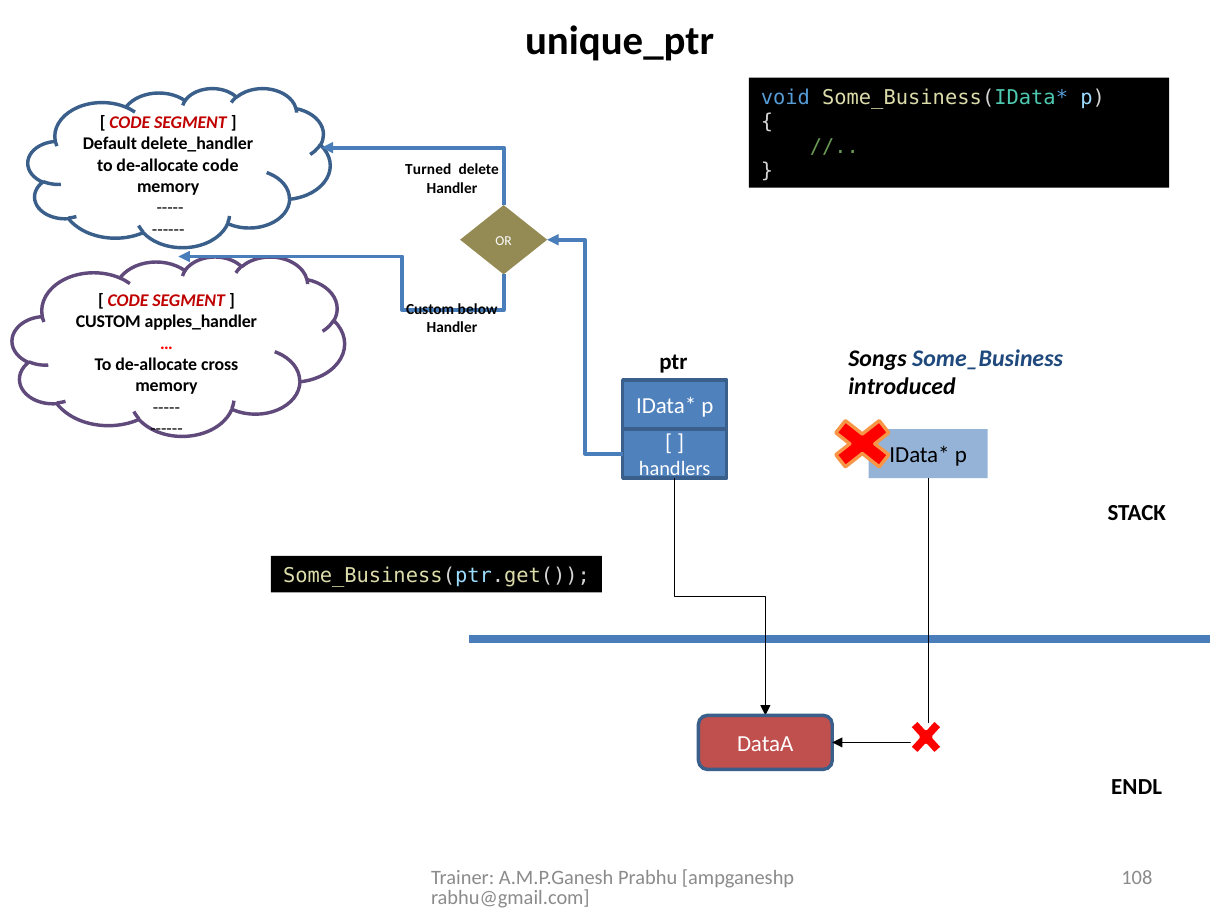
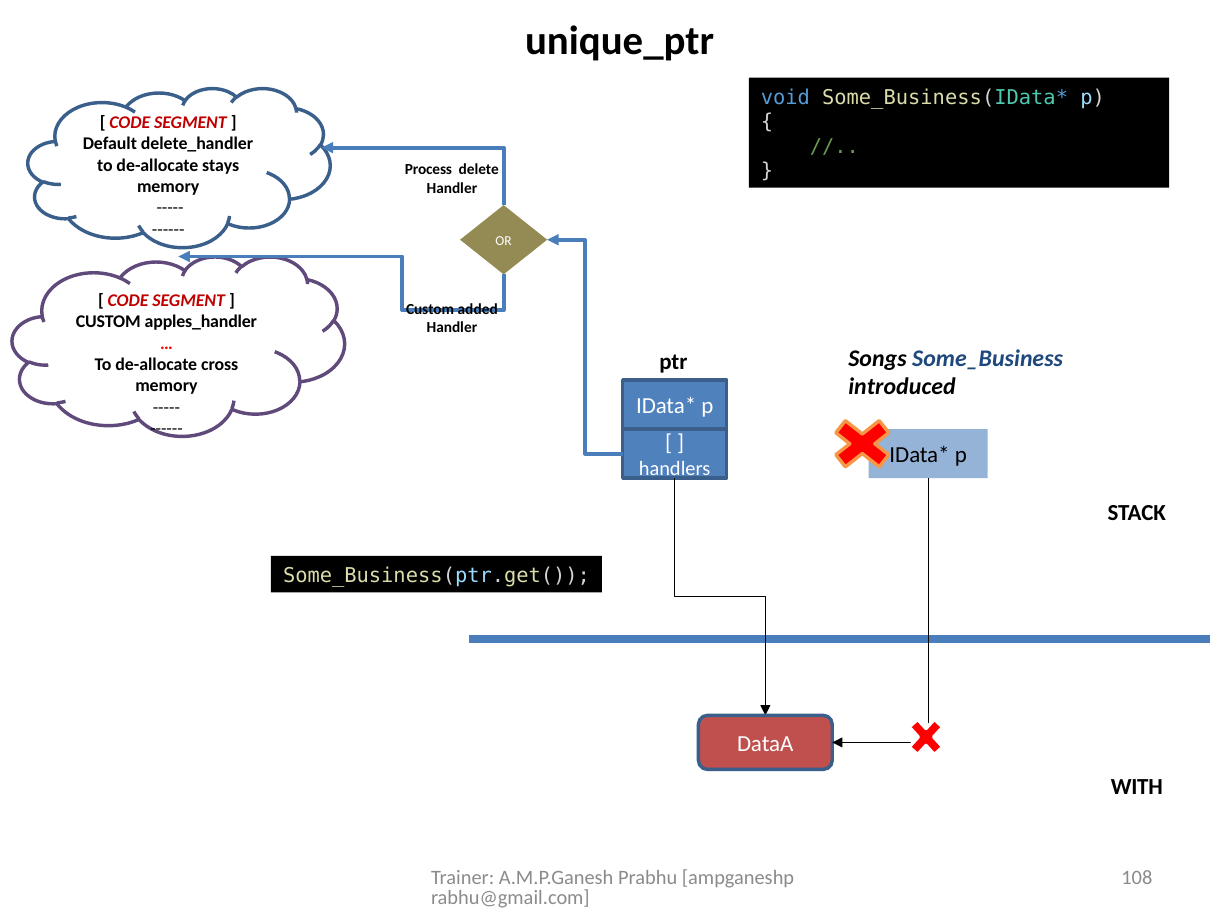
de-allocate code: code -> stays
Turned: Turned -> Process
below: below -> added
ENDL: ENDL -> WITH
